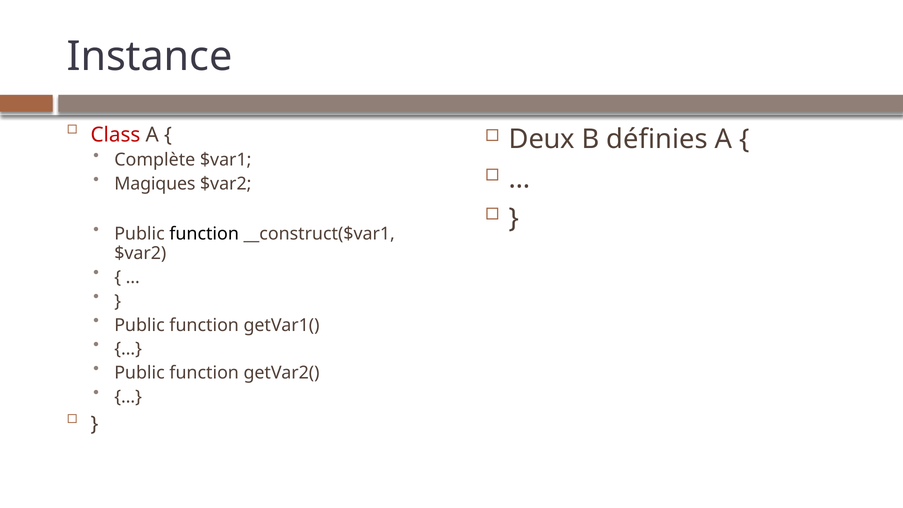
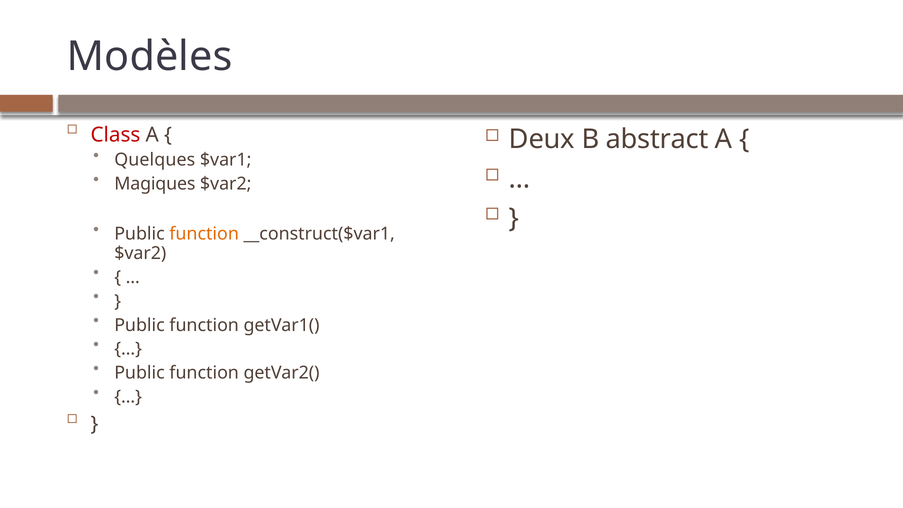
Instance: Instance -> Modèles
définies: définies -> abstract
Complète: Complète -> Quelques
function at (204, 234) colour: black -> orange
